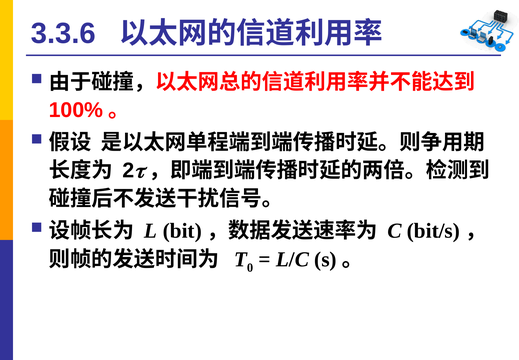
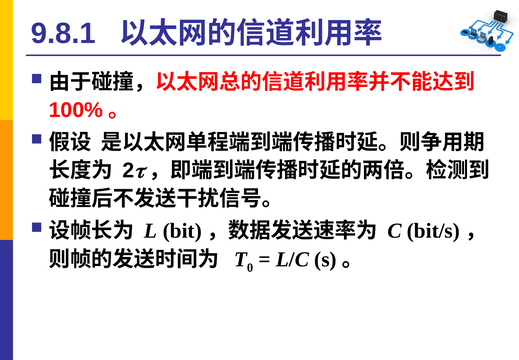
3.3.6: 3.3.6 -> 9.8.1
